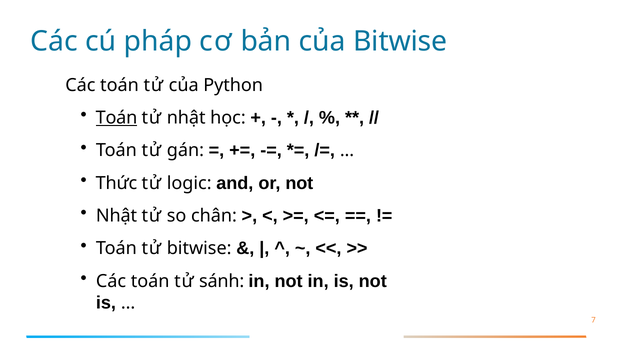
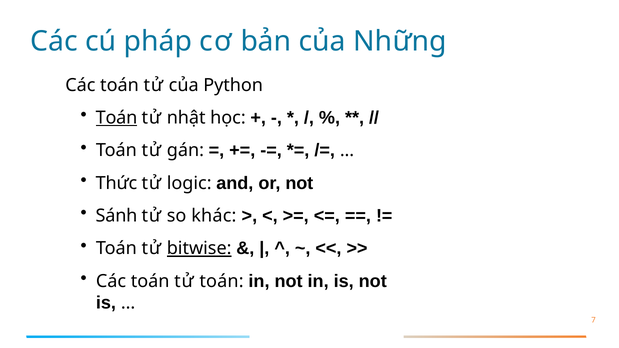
của Bitwise: Bitwise -> Những
Nhật at (116, 216): Nhật -> Sánh
chân: chân -> khác
bitwise at (199, 249) underline: none -> present
tử sánh: sánh -> toán
